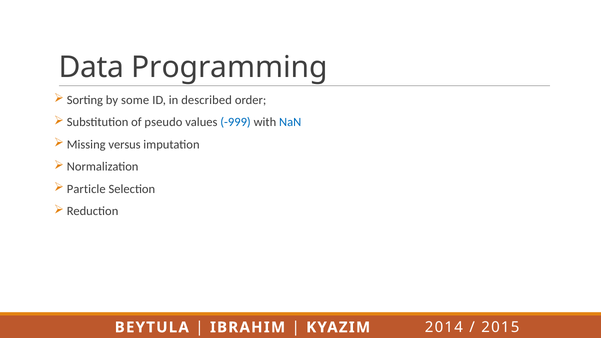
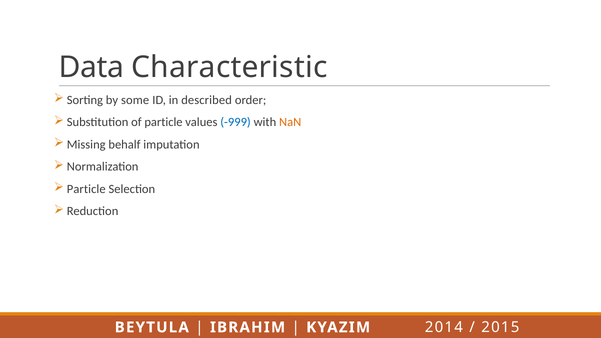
Programming: Programming -> Characteristic
of pseudo: pseudo -> particle
NaN colour: blue -> orange
versus: versus -> behalf
